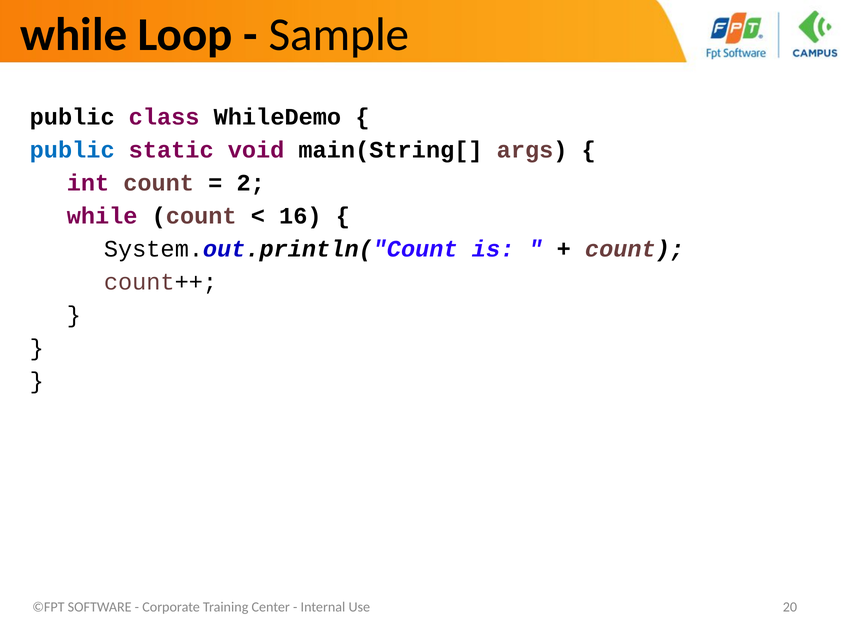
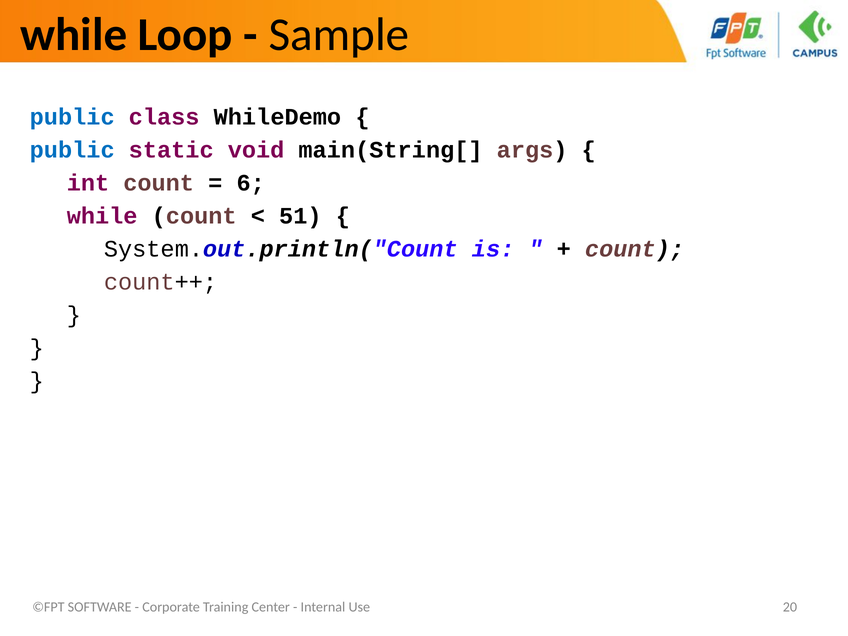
public at (72, 117) colour: black -> blue
2: 2 -> 6
16: 16 -> 51
